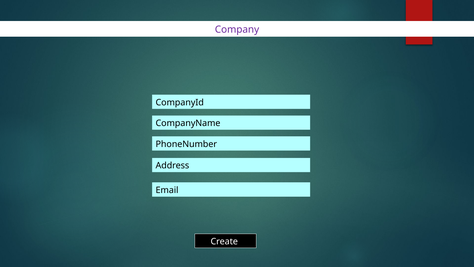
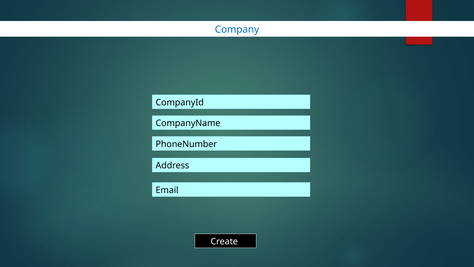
Company colour: purple -> blue
